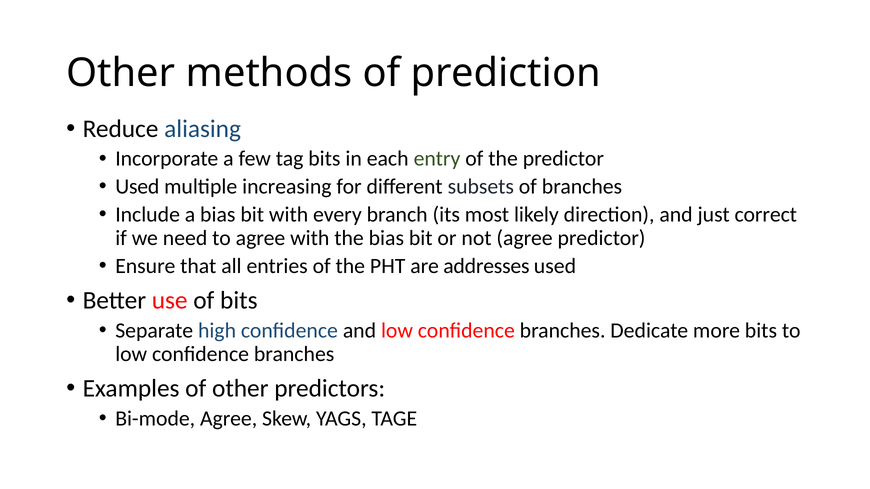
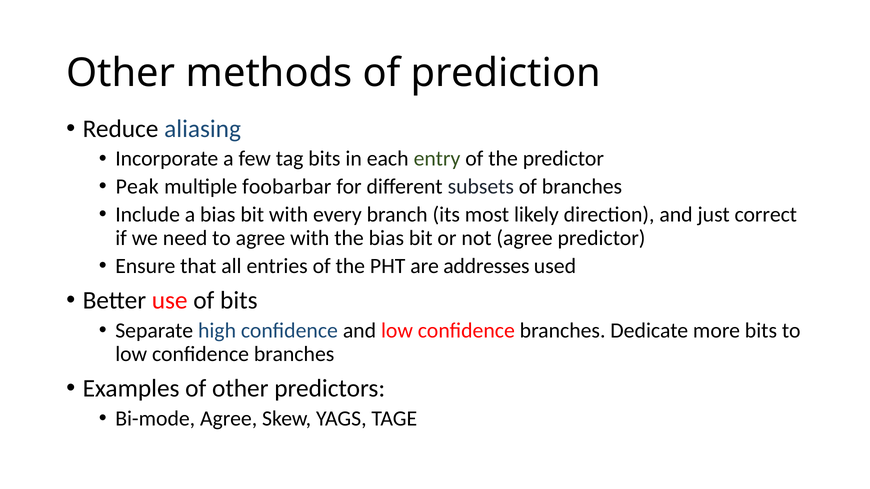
Used at (137, 187): Used -> Peak
increasing: increasing -> foobarbar
